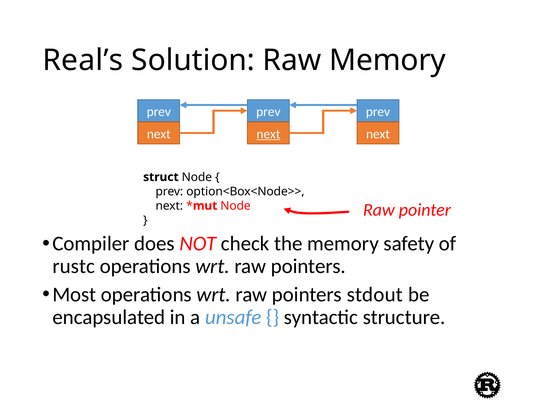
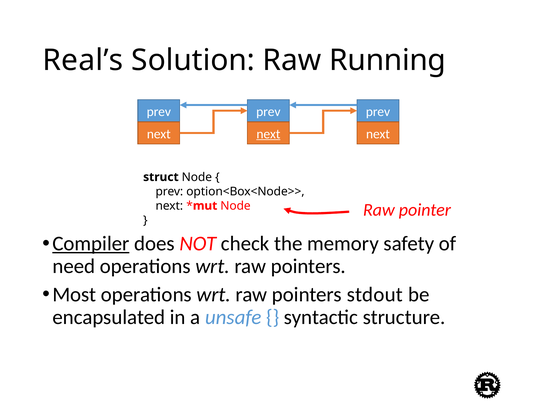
Raw Memory: Memory -> Running
Compiler underline: none -> present
rustc: rustc -> need
